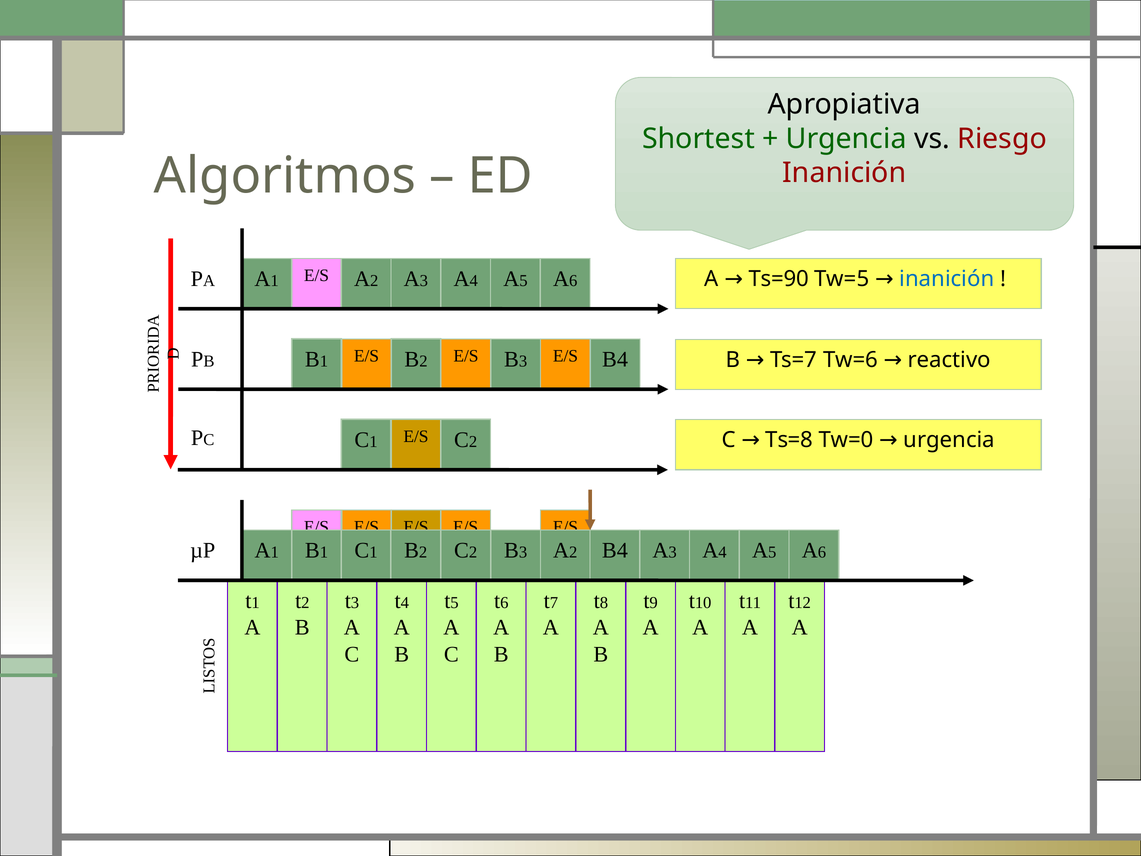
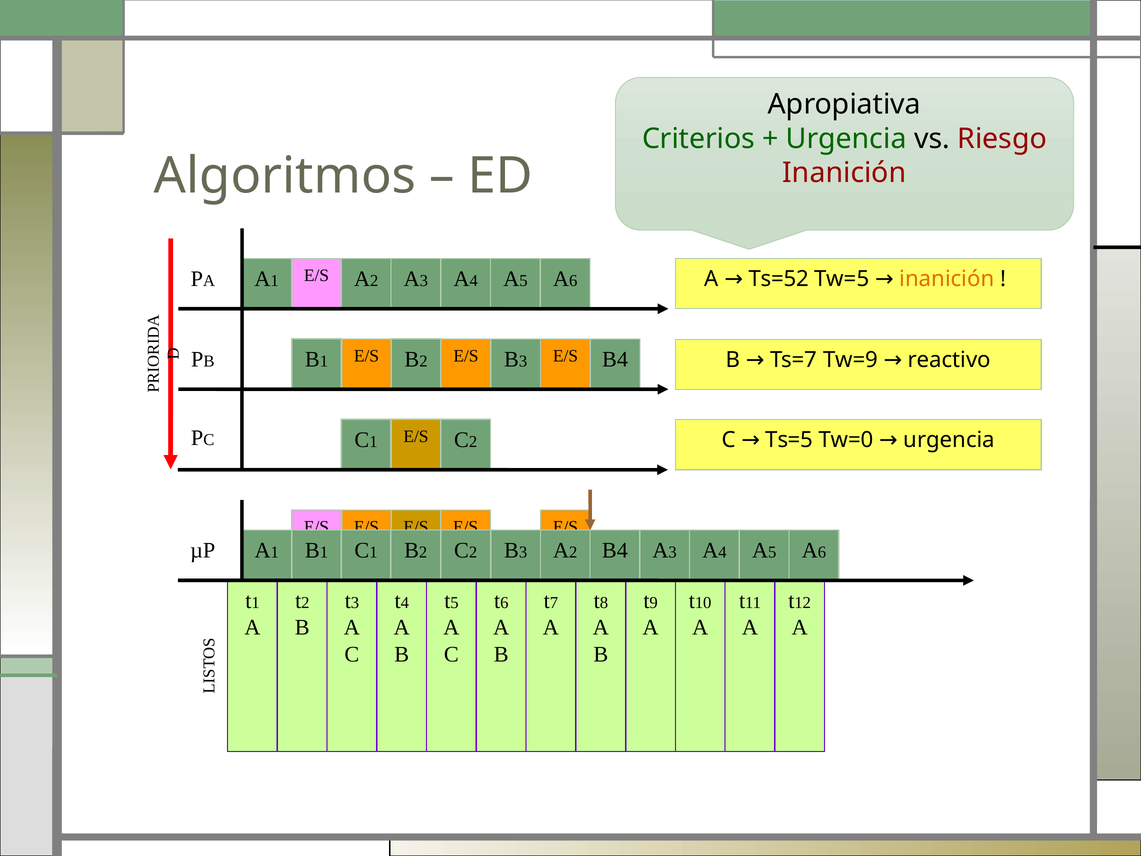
Shortest: Shortest -> Criterios
Ts=90: Ts=90 -> Ts=52
inanición at (947, 279) colour: blue -> orange
Tw=6: Tw=6 -> Tw=9
Ts=8: Ts=8 -> Ts=5
